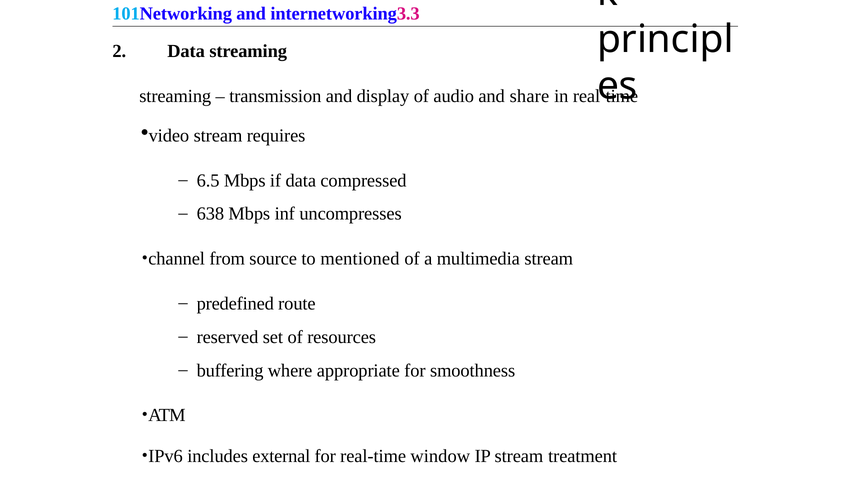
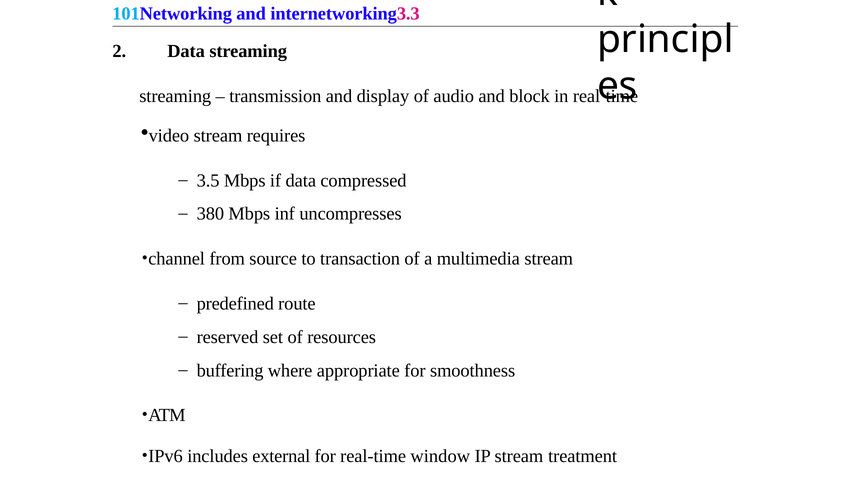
share: share -> block
6.5: 6.5 -> 3.5
638: 638 -> 380
mentioned: mentioned -> transaction
